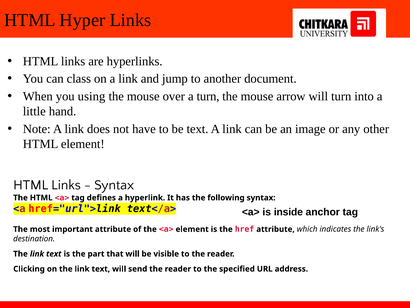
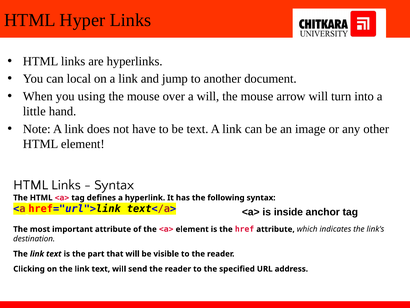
class: class -> local
a turn: turn -> will
